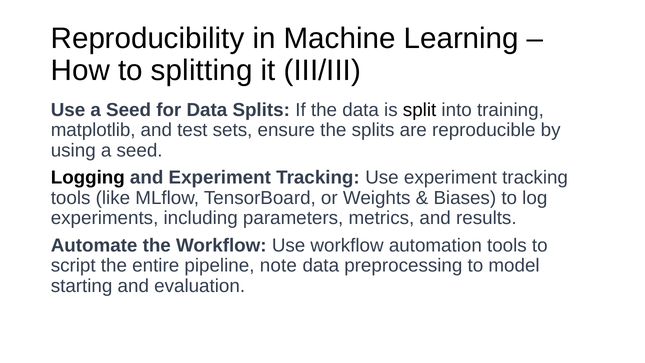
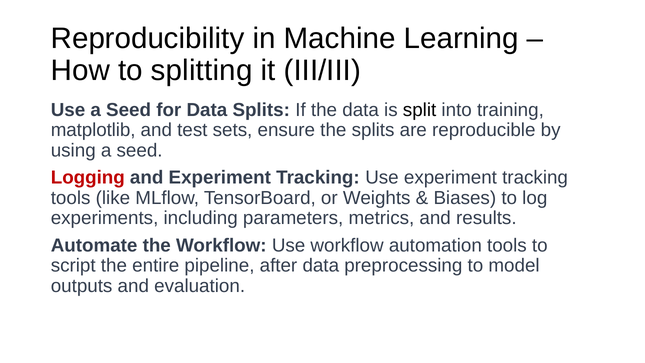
Logging colour: black -> red
note: note -> after
starting: starting -> outputs
